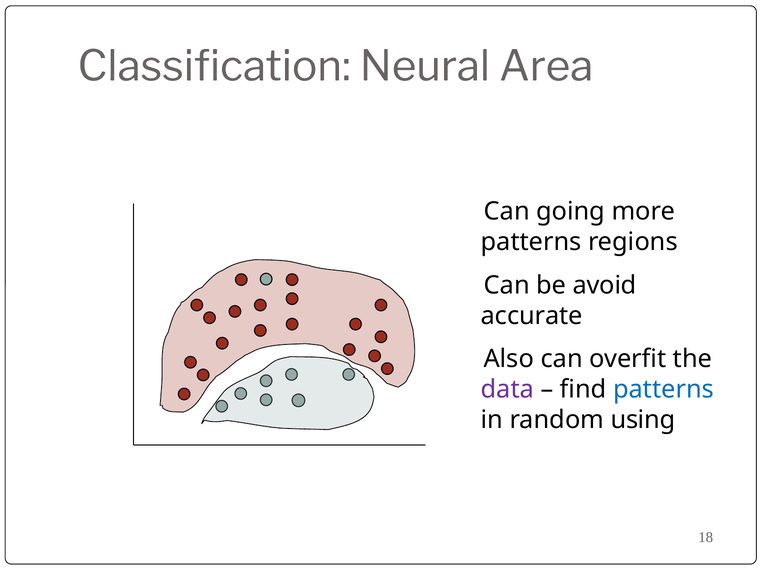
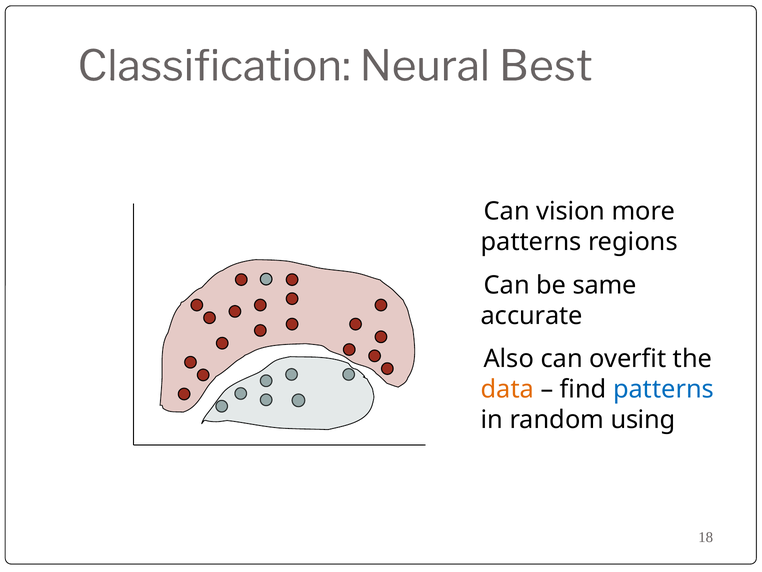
Area: Area -> Best
going: going -> vision
avoid: avoid -> same
data colour: purple -> orange
